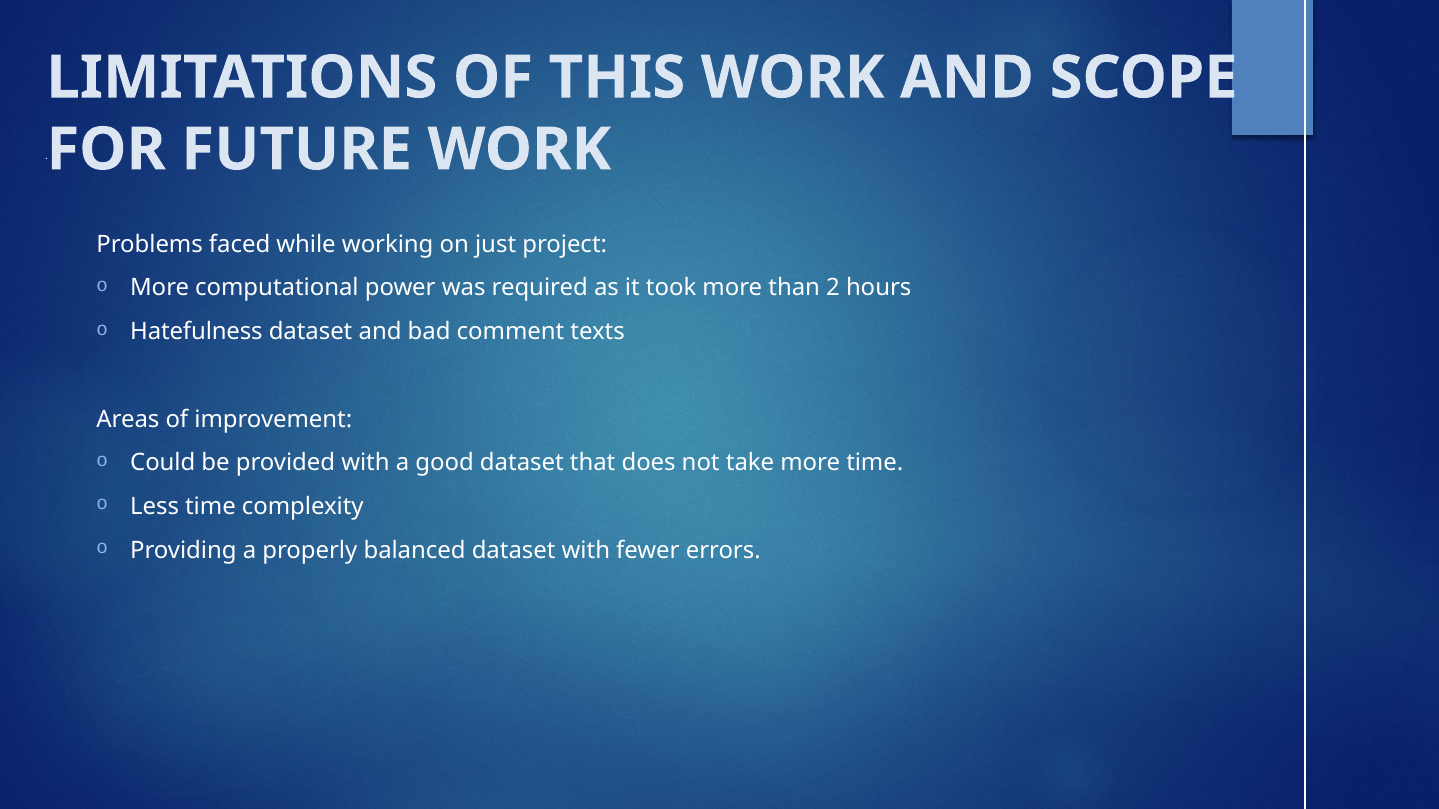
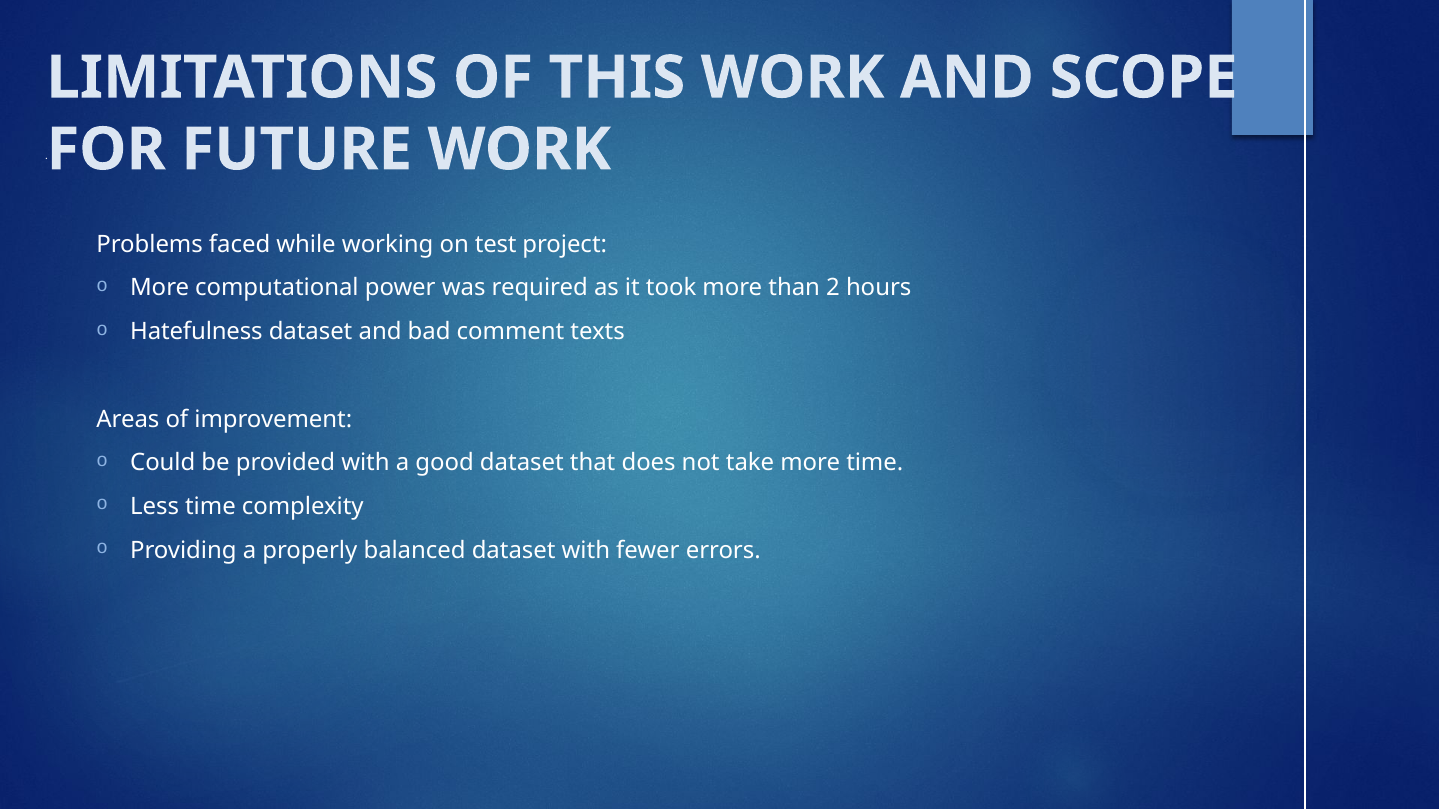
just: just -> test
